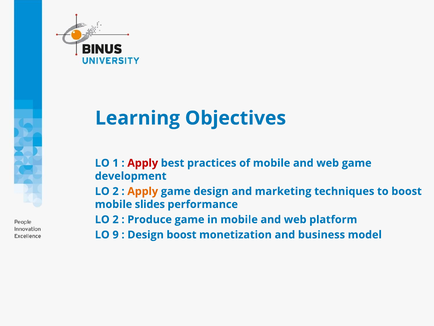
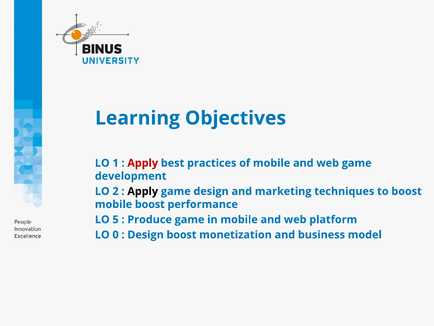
Apply at (143, 191) colour: orange -> black
mobile slides: slides -> boost
2 at (116, 219): 2 -> 5
9: 9 -> 0
